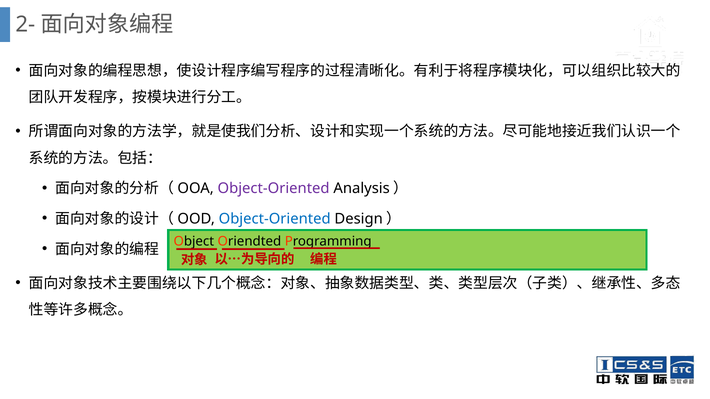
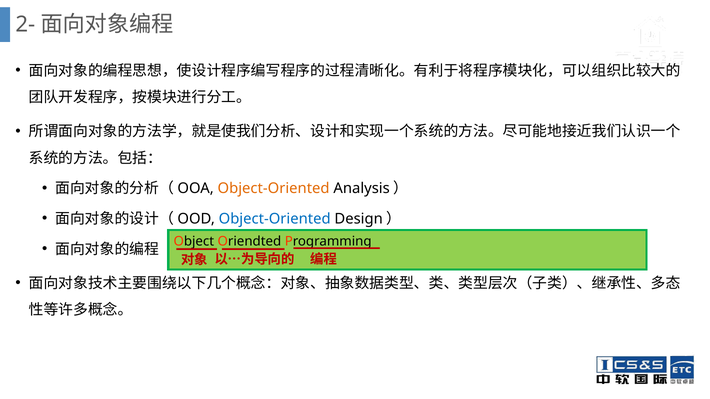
Object-Oriented at (274, 189) colour: purple -> orange
